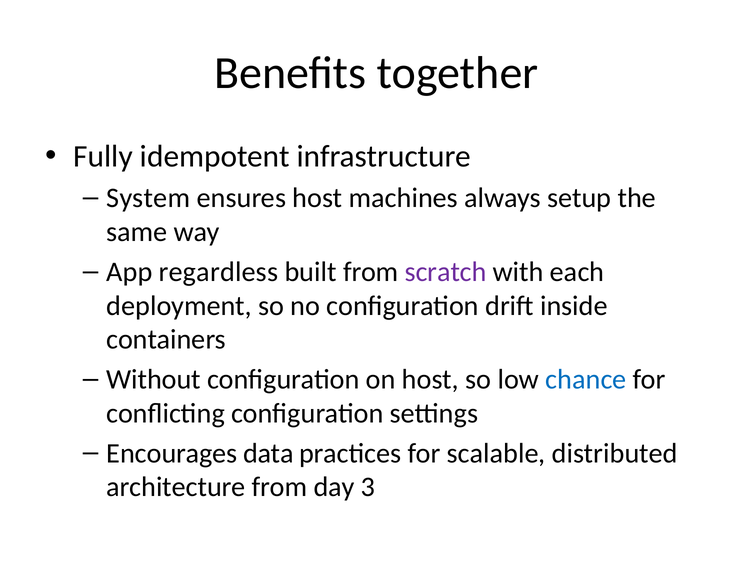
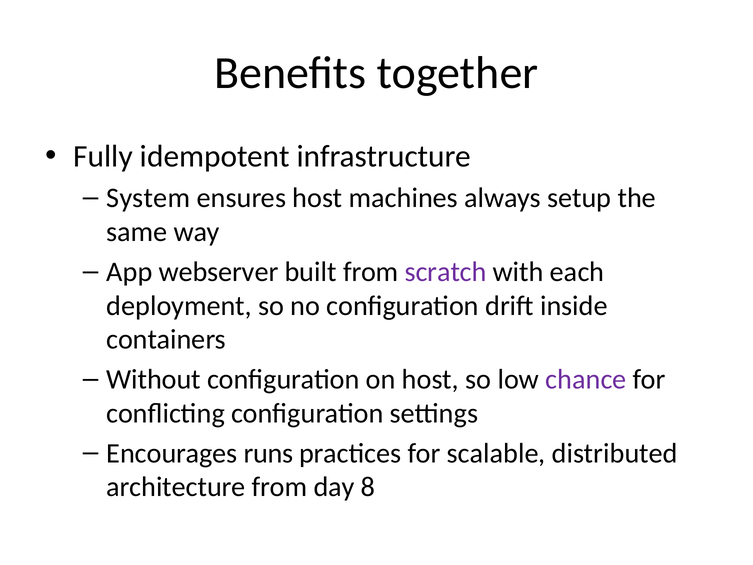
regardless: regardless -> webserver
chance colour: blue -> purple
data: data -> runs
3: 3 -> 8
